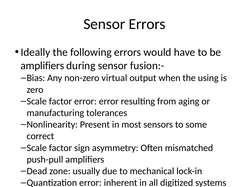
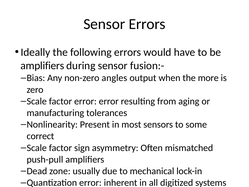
virtual: virtual -> angles
using: using -> more
